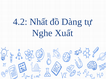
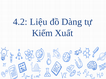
Nhất: Nhất -> Liệu
Nghe: Nghe -> Kiếm
